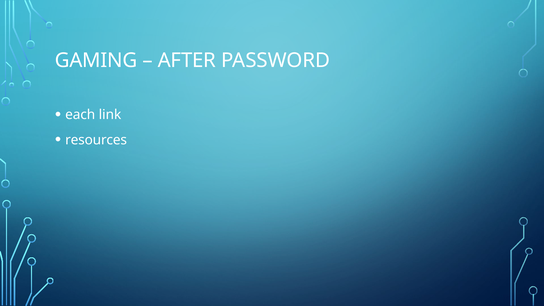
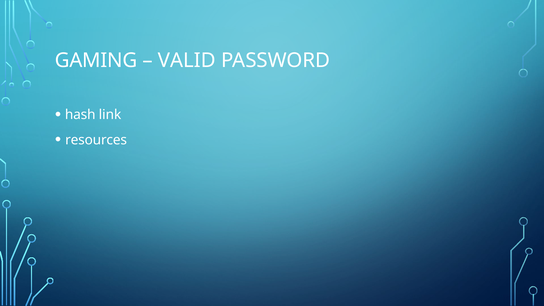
AFTER: AFTER -> VALID
each: each -> hash
